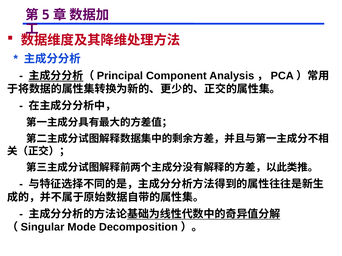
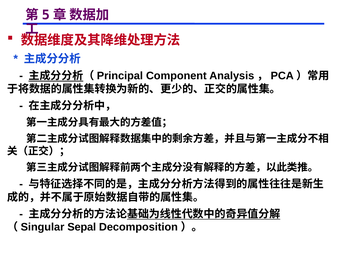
Mode: Mode -> Sepal
